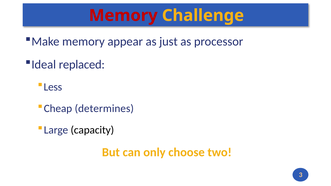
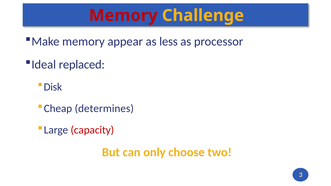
just: just -> less
Less: Less -> Disk
capacity colour: black -> red
